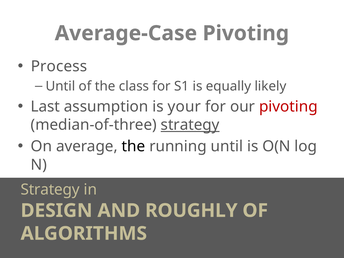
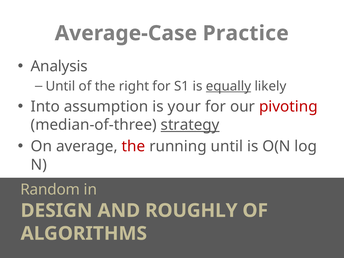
Average-Case Pivoting: Pivoting -> Practice
Process: Process -> Analysis
class: class -> right
equally underline: none -> present
Last: Last -> Into
the at (133, 146) colour: black -> red
Strategy at (50, 190): Strategy -> Random
